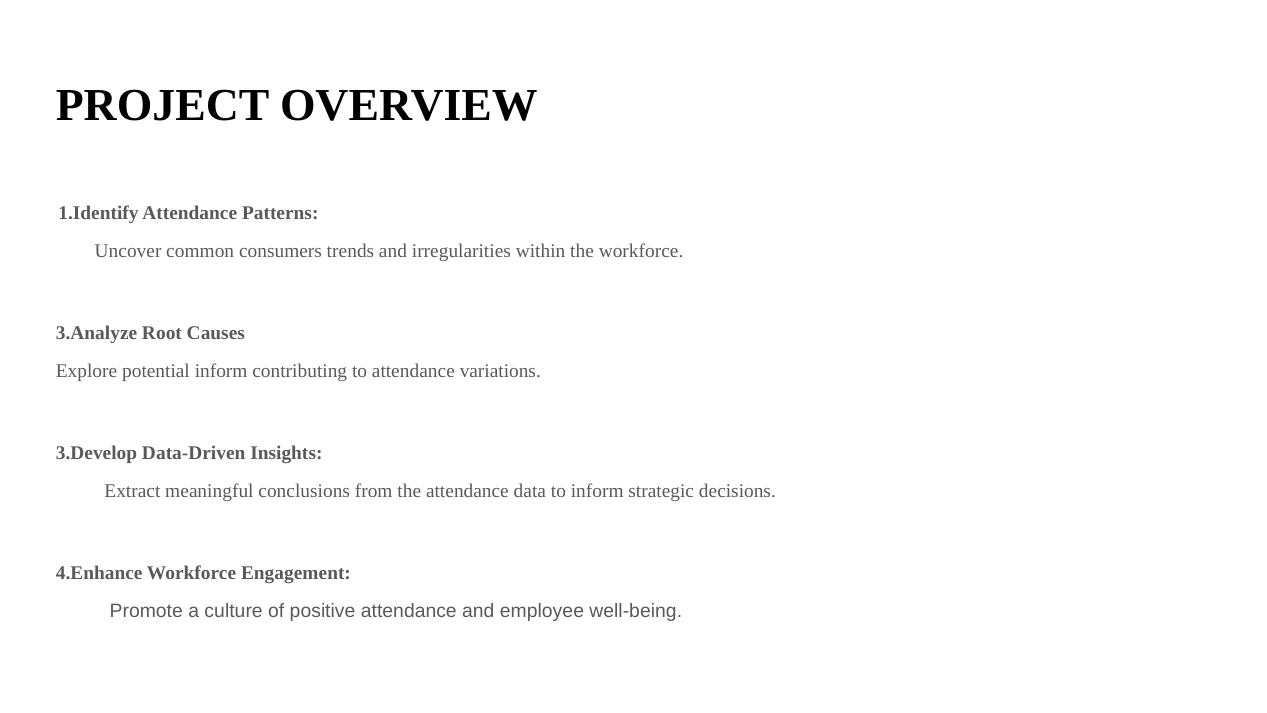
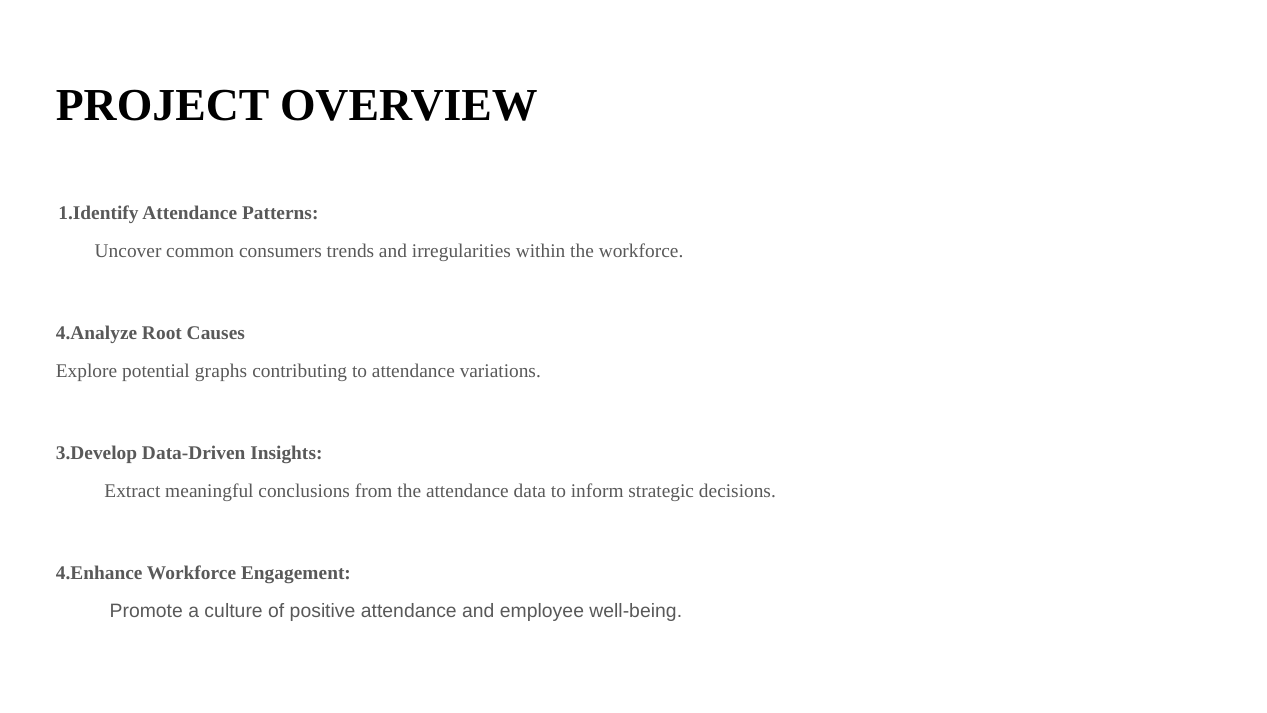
3.Analyze: 3.Analyze -> 4.Analyze
potential inform: inform -> graphs
